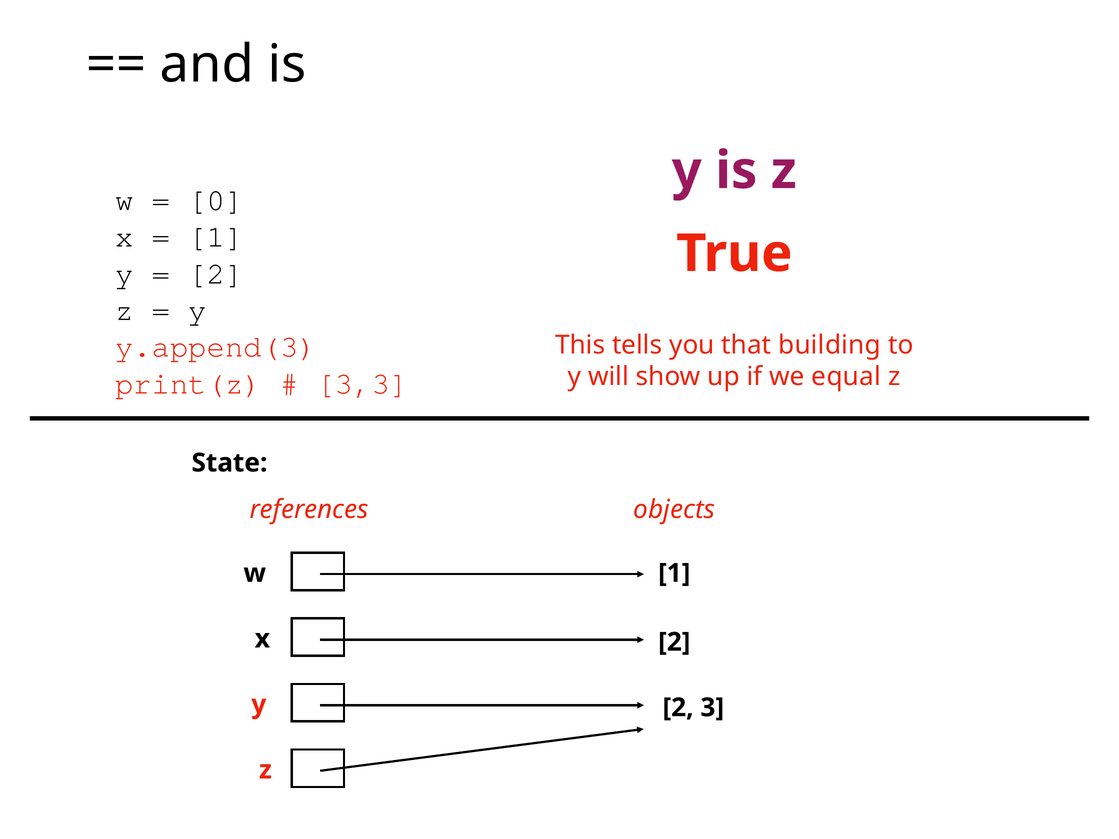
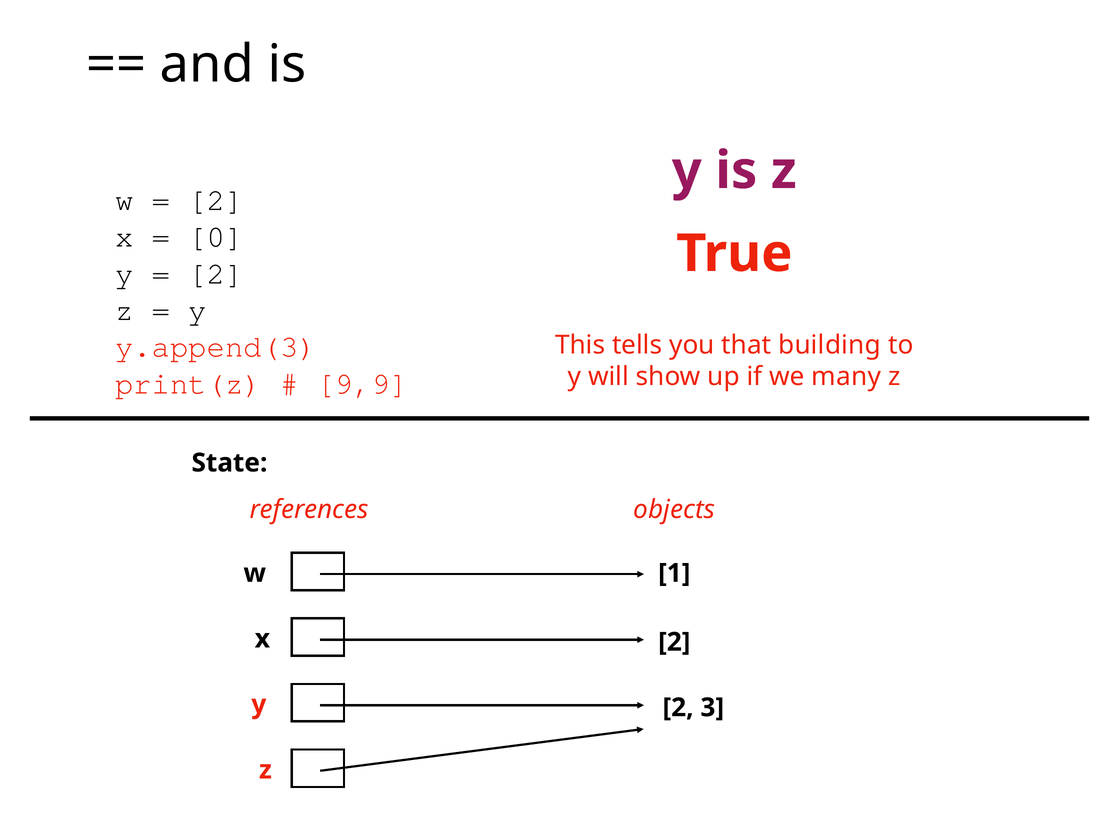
0 at (216, 200): 0 -> 2
1 at (216, 237): 1 -> 0
equal: equal -> many
3,3: 3,3 -> 9,9
